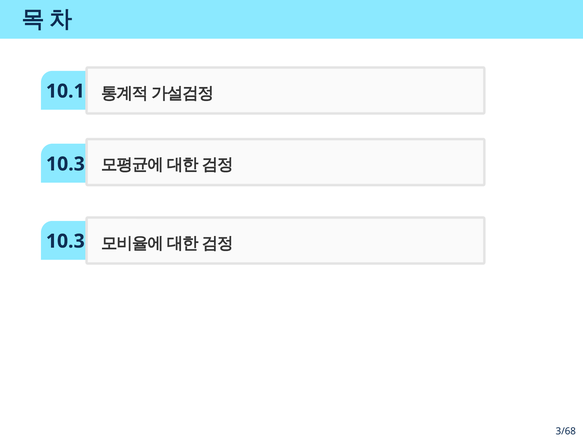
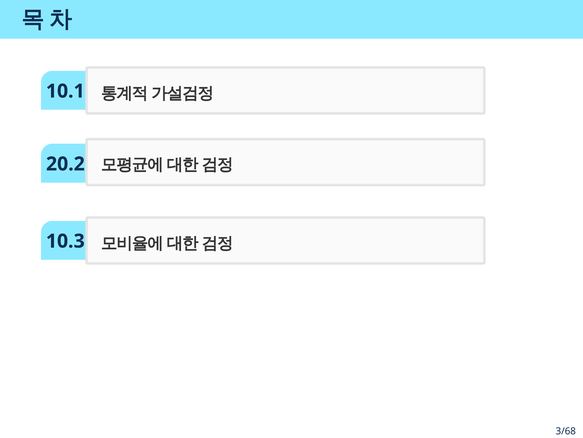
10.3 at (65, 164): 10.3 -> 20.2
